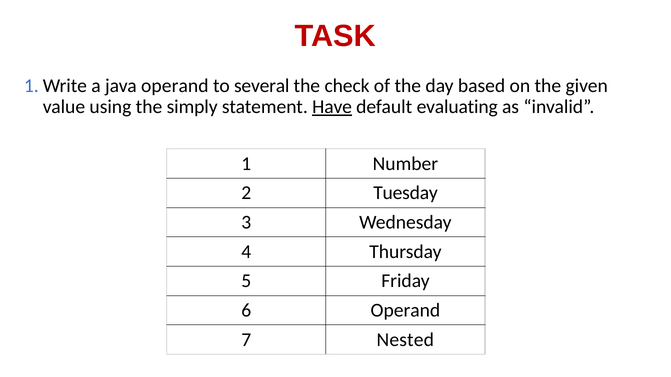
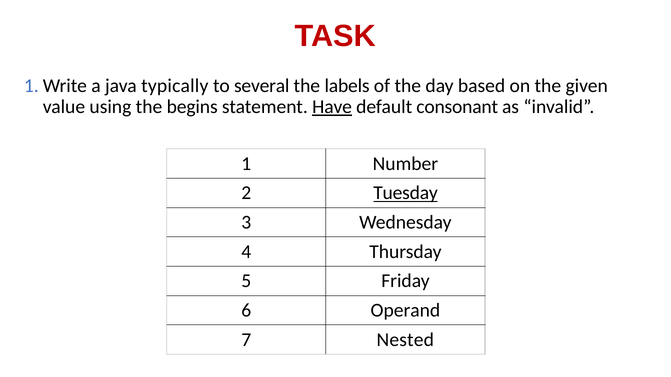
java operand: operand -> typically
check: check -> labels
simply: simply -> begins
evaluating: evaluating -> consonant
Tuesday underline: none -> present
